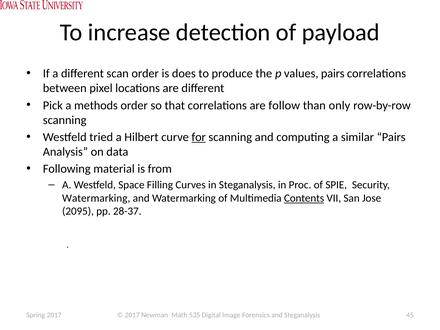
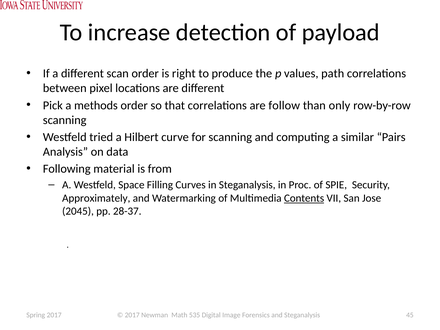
does: does -> right
values pairs: pairs -> path
for underline: present -> none
Watermarking at (96, 198): Watermarking -> Approximately
2095: 2095 -> 2045
